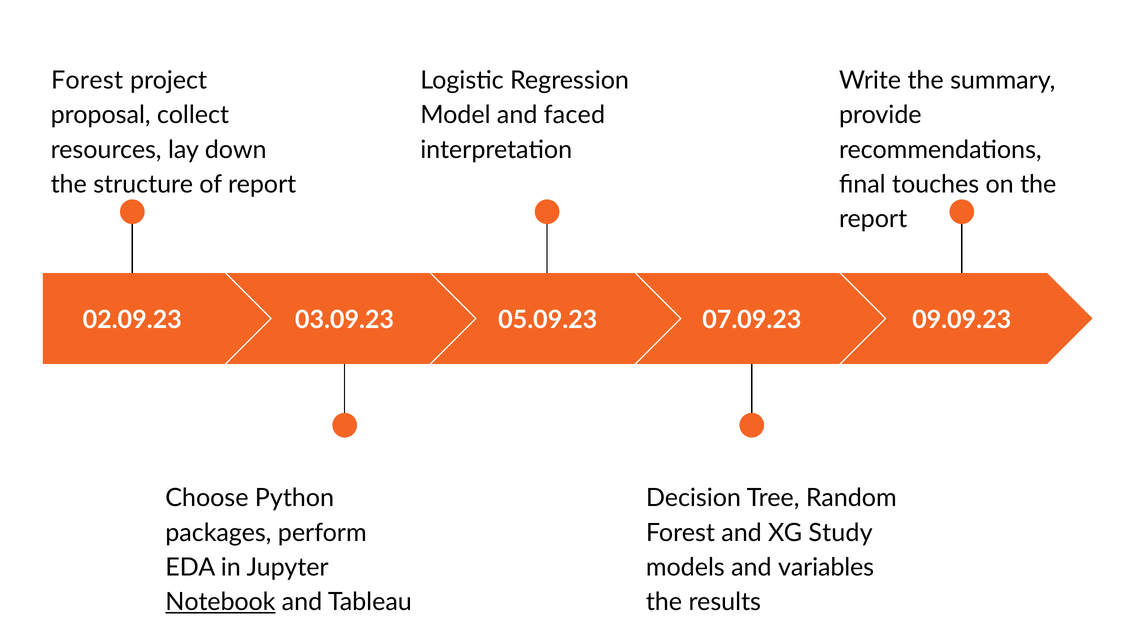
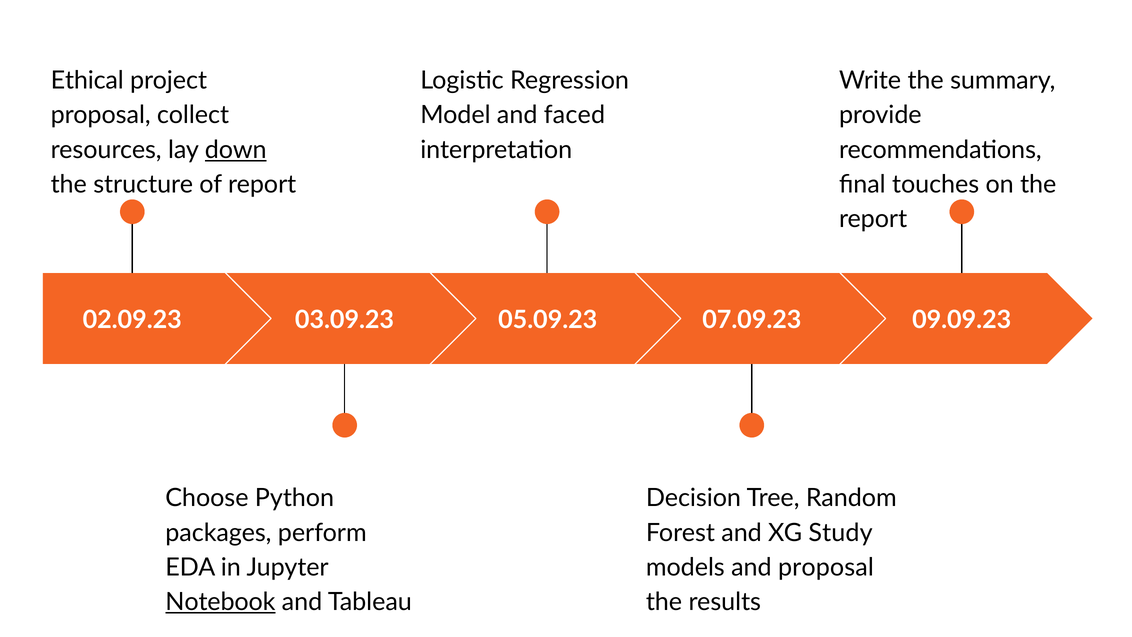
Forest at (87, 80): Forest -> Ethical
down underline: none -> present
and variables: variables -> proposal
